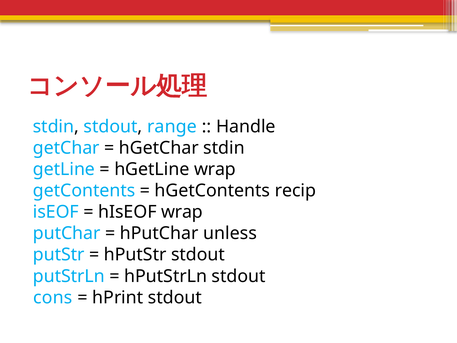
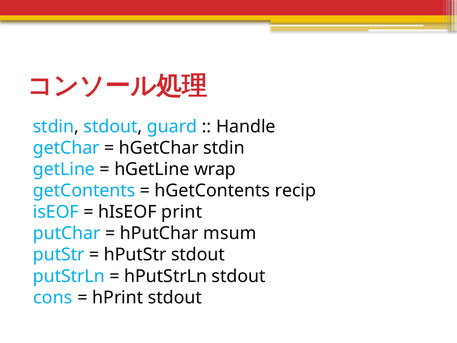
range: range -> guard
hIsEOF wrap: wrap -> print
unless: unless -> msum
